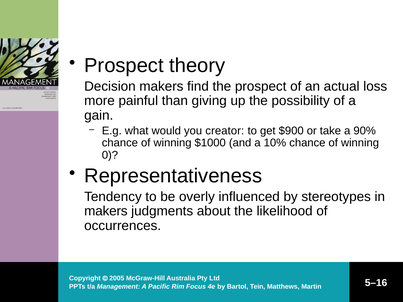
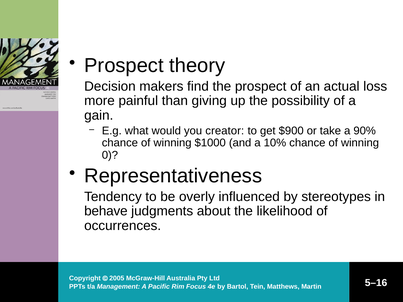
makers at (106, 211): makers -> behave
